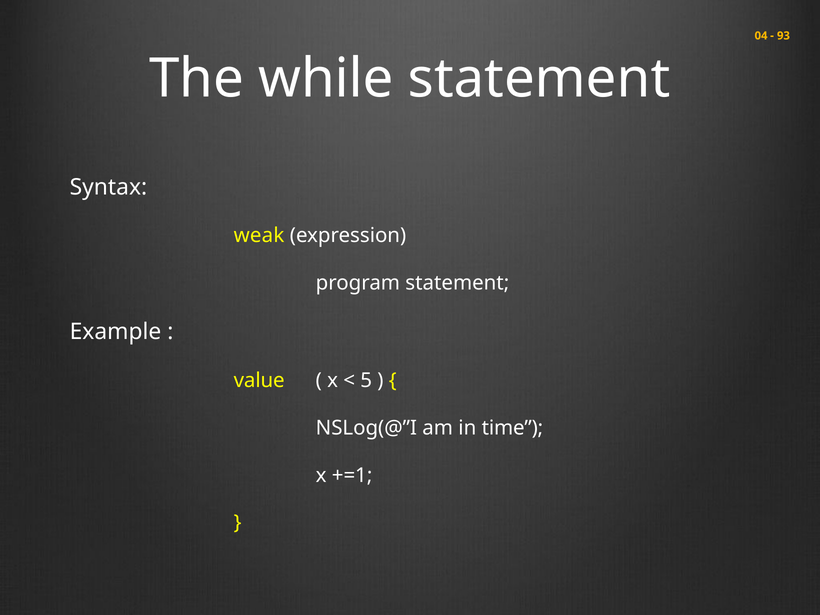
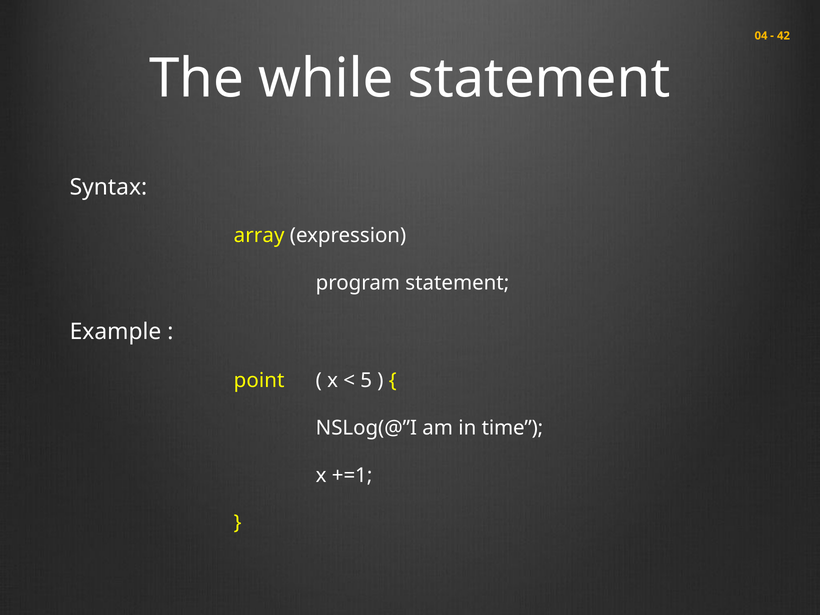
93: 93 -> 42
weak: weak -> array
value: value -> point
